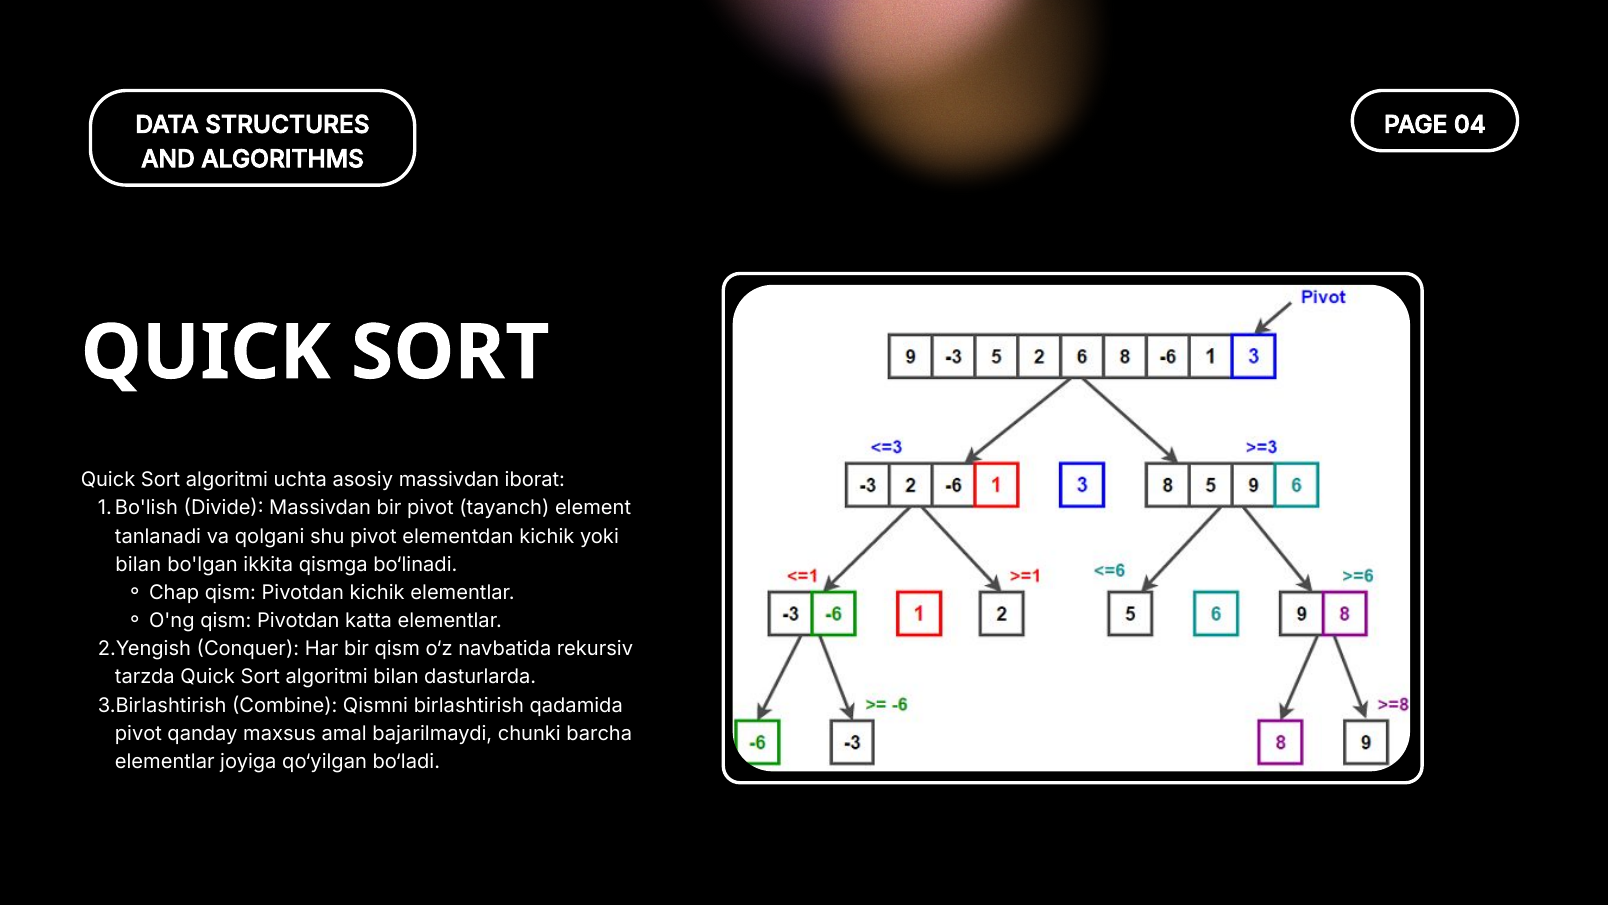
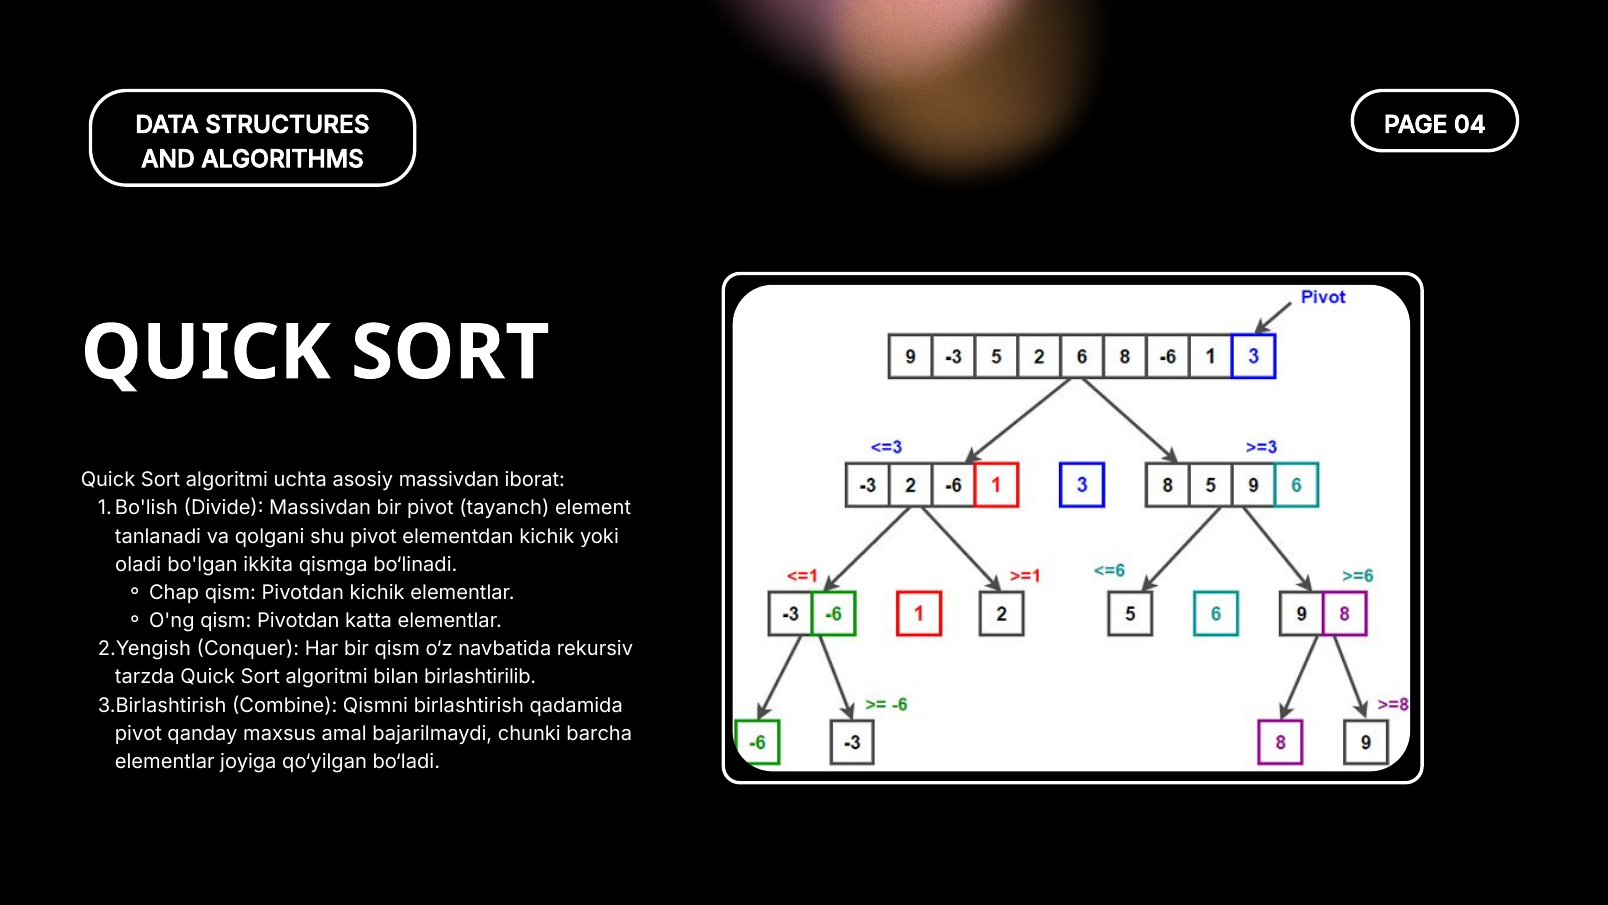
bilan at (138, 564): bilan -> oladi
dasturlarda: dasturlarda -> birlashtirilib
